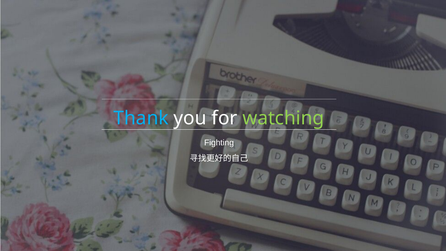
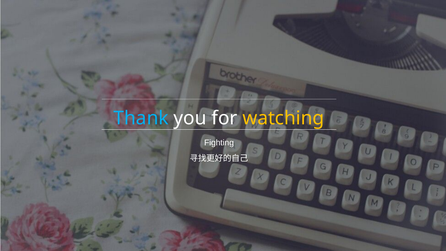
watching colour: light green -> yellow
